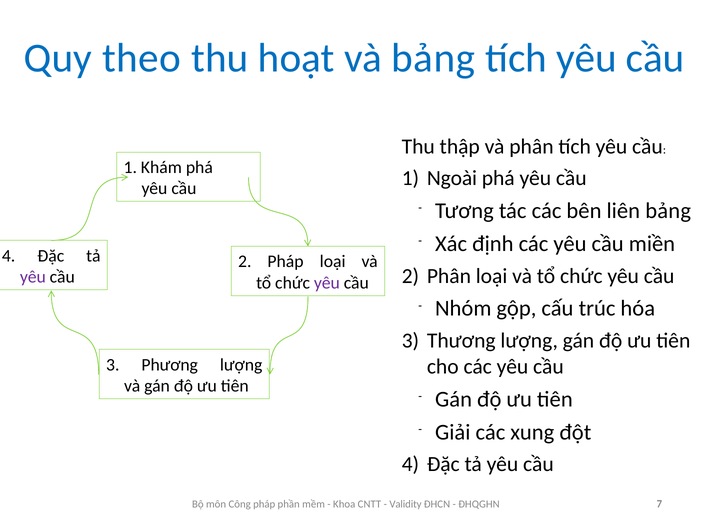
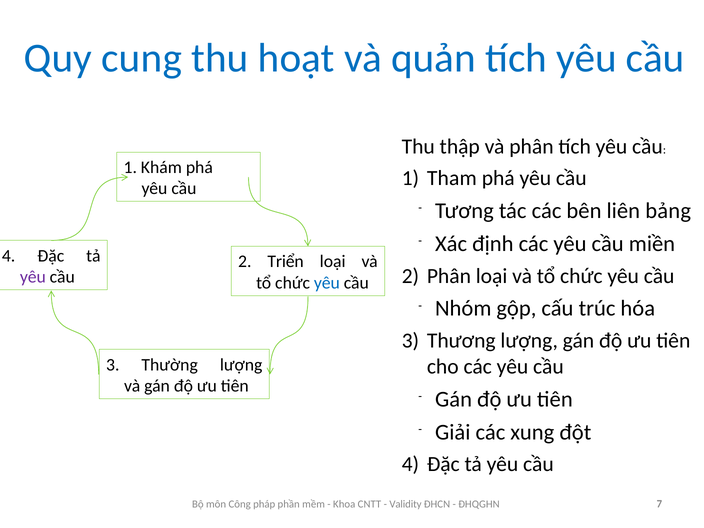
theo: theo -> cung
và bảng: bảng -> quản
Ngoài: Ngoài -> Tham
2 Pháp: Pháp -> Triển
yêu at (327, 283) colour: purple -> blue
Phương: Phương -> Thường
